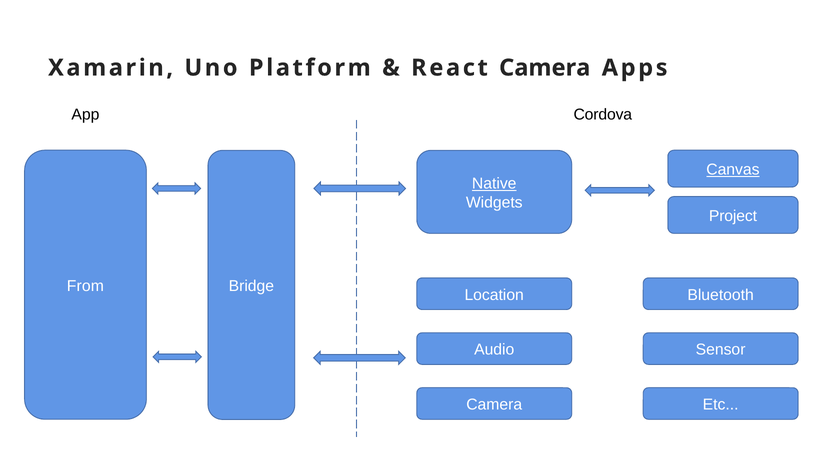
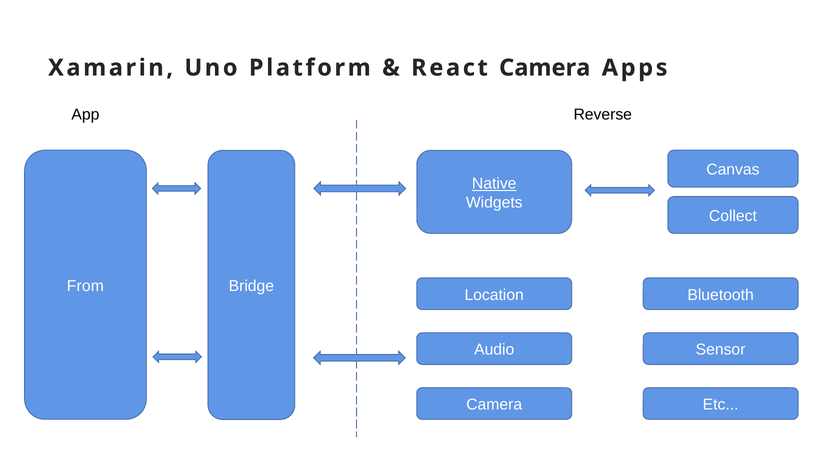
Cordova: Cordova -> Reverse
Canvas underline: present -> none
Project: Project -> Collect
